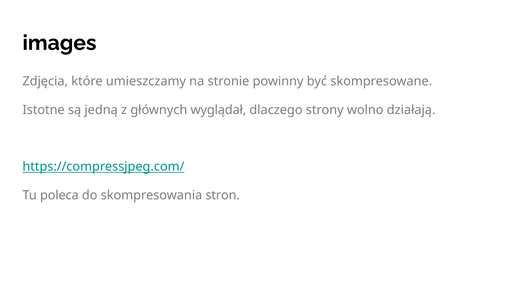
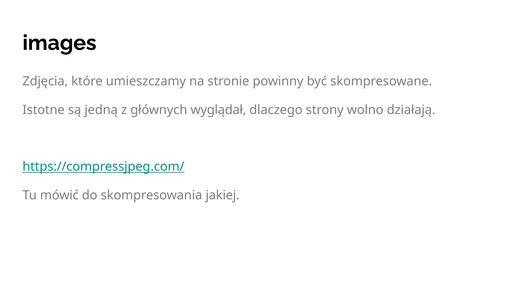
poleca: poleca -> mówić
stron: stron -> jakiej
